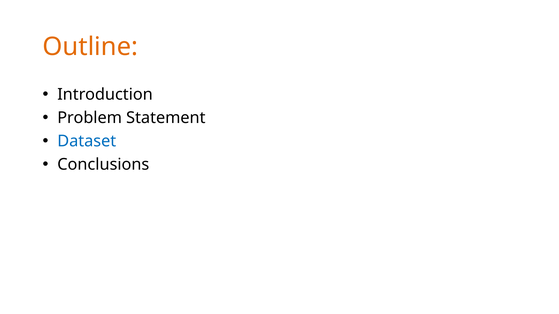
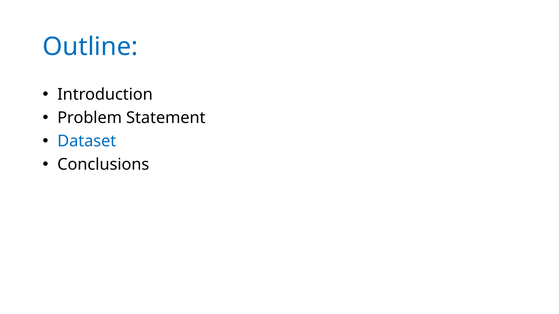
Outline colour: orange -> blue
